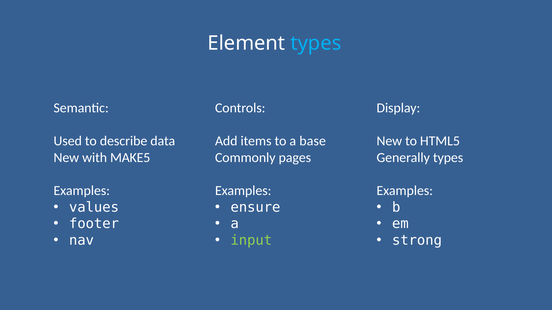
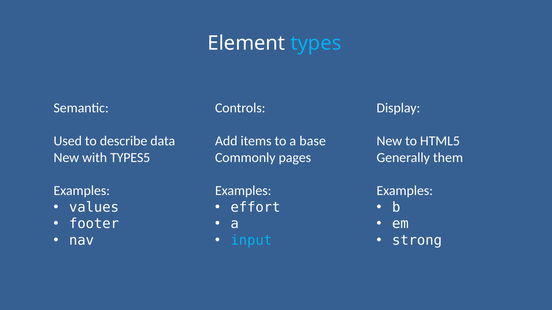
MAKE5: MAKE5 -> TYPES5
Generally types: types -> them
ensure: ensure -> effort
input colour: light green -> light blue
